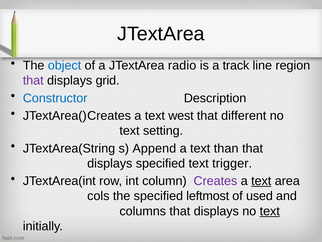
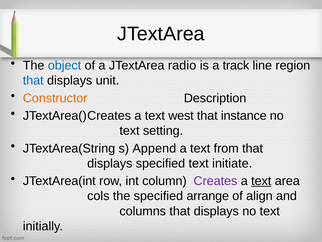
that at (33, 80) colour: purple -> blue
grid: grid -> unit
Constructor colour: blue -> orange
different: different -> instance
than: than -> from
trigger: trigger -> initiate
leftmost: leftmost -> arrange
used: used -> align
text at (270, 211) underline: present -> none
